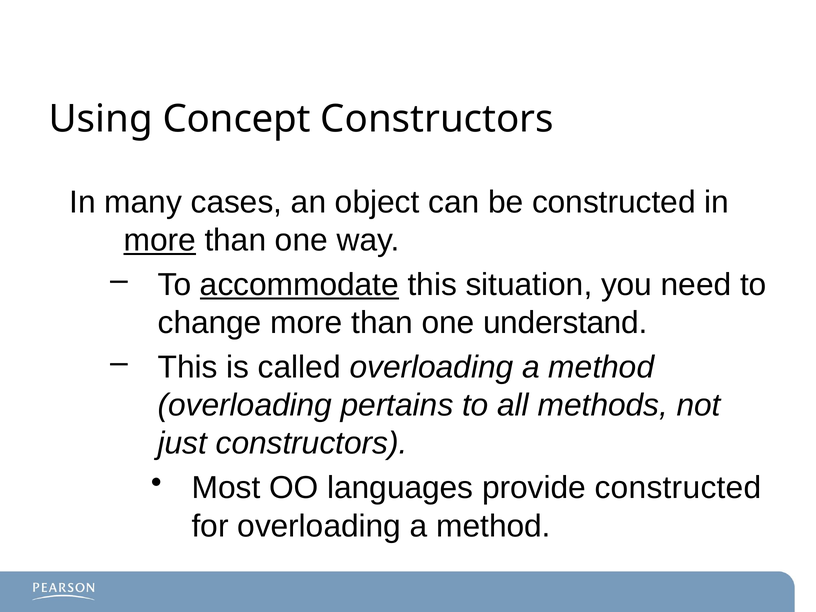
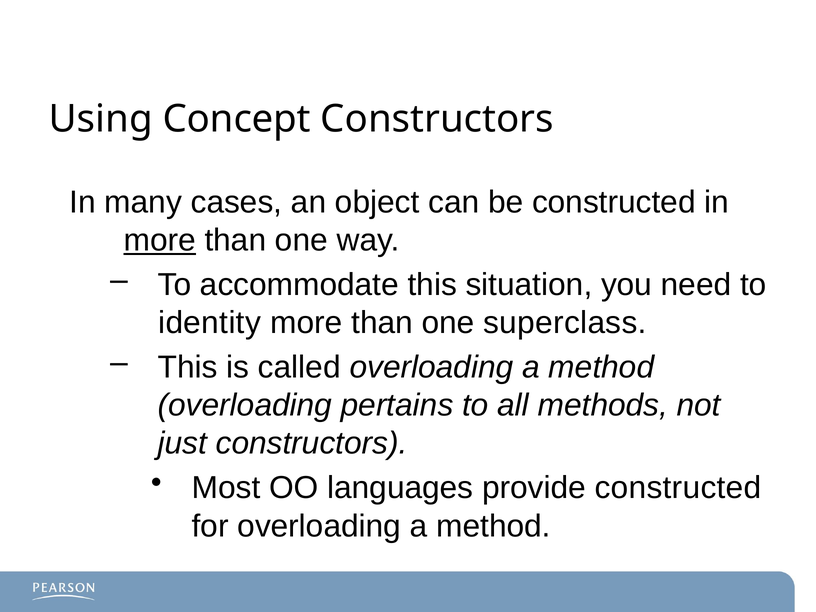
accommodate underline: present -> none
change: change -> identity
understand: understand -> superclass
